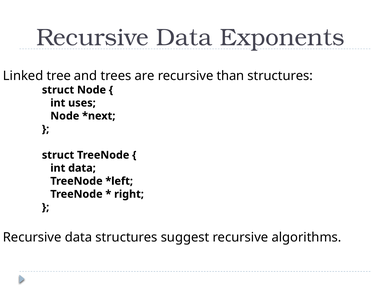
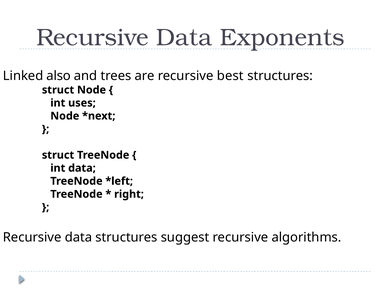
tree: tree -> also
than: than -> best
